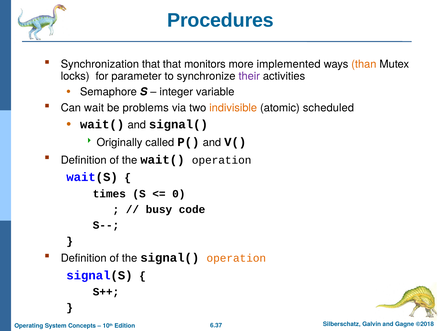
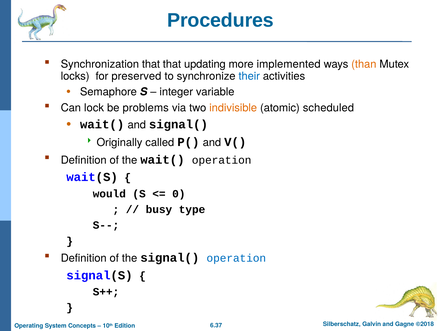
monitors: monitors -> updating
parameter: parameter -> preserved
their colour: purple -> blue
wait: wait -> lock
times: times -> would
code: code -> type
operation at (236, 258) colour: orange -> blue
